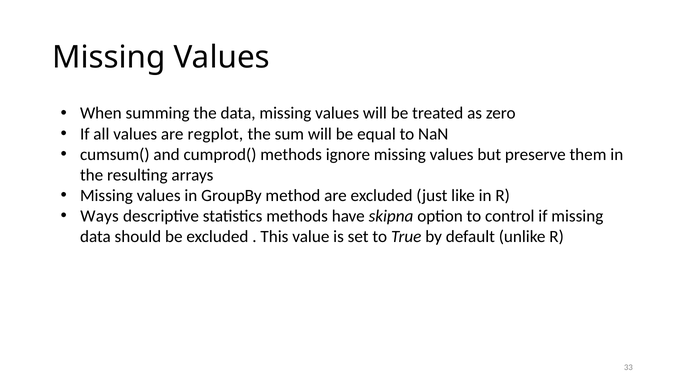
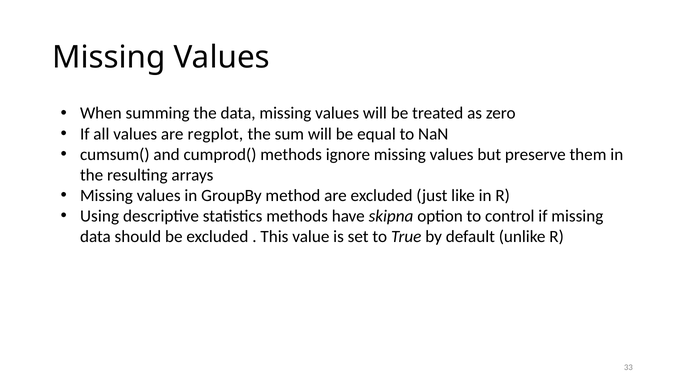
Ways: Ways -> Using
